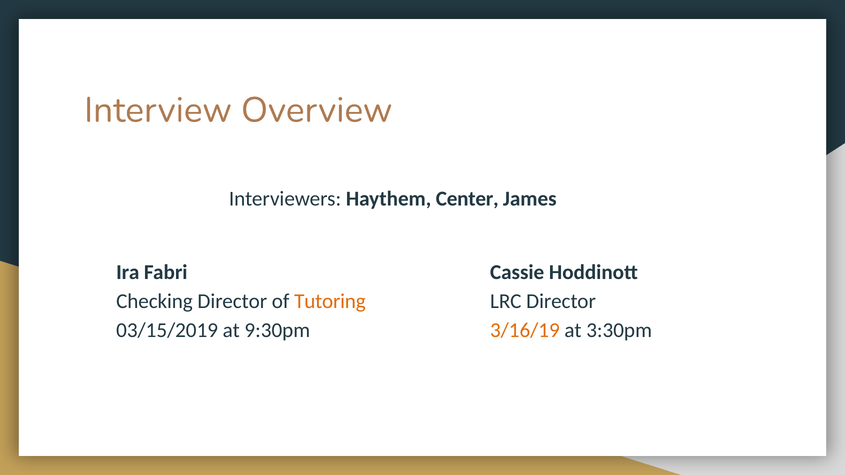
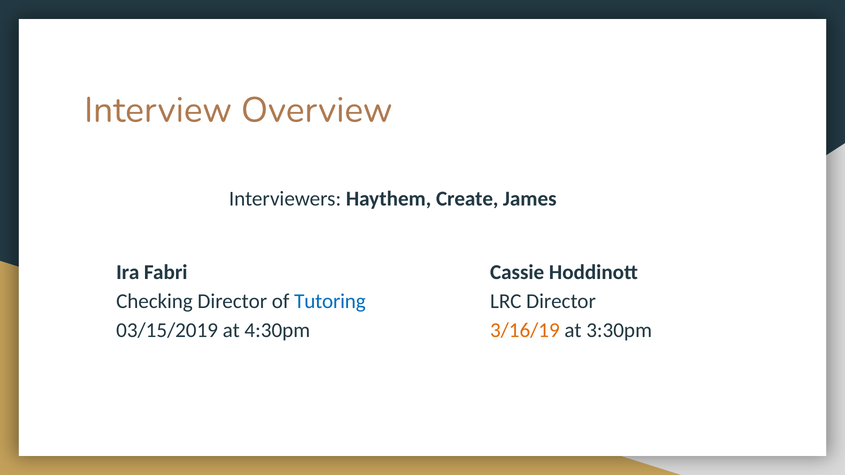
Center: Center -> Create
Tutoring colour: orange -> blue
9:30pm: 9:30pm -> 4:30pm
